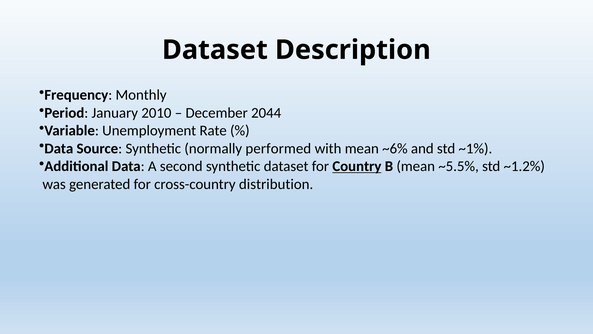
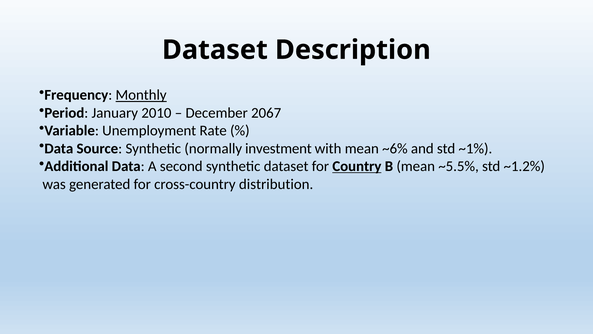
Monthly underline: none -> present
2044: 2044 -> 2067
performed: performed -> investment
